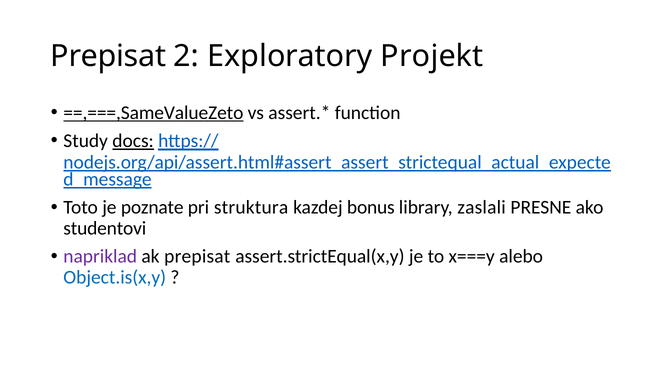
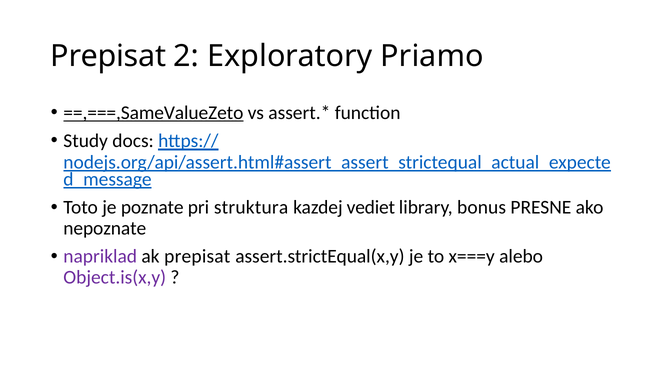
Projekt: Projekt -> Priamo
docs underline: present -> none
bonus: bonus -> vediet
zaslali: zaslali -> bonus
studentovi: studentovi -> nepoznate
Object.is(x,y colour: blue -> purple
